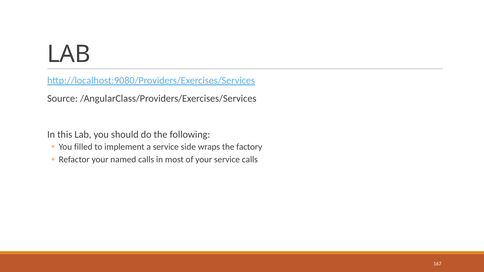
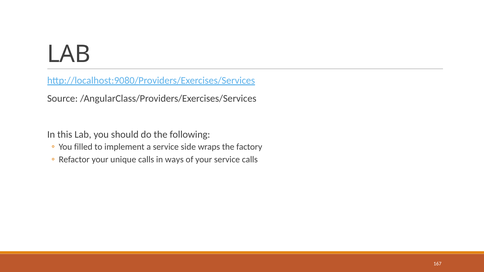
named: named -> unique
most: most -> ways
